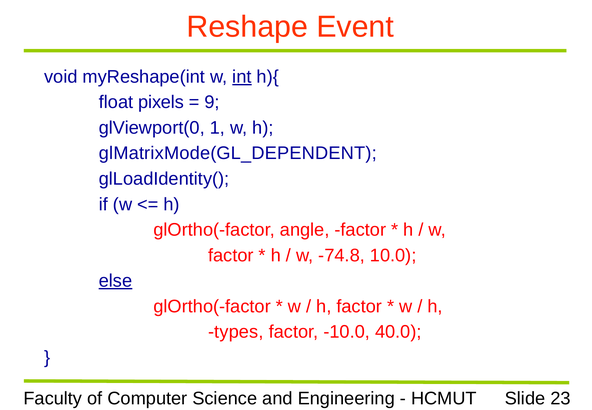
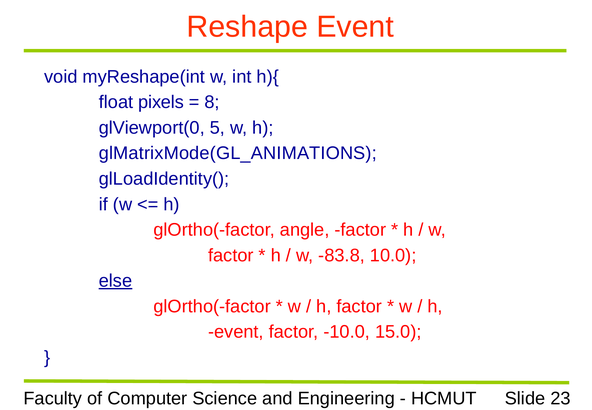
int underline: present -> none
9: 9 -> 8
1: 1 -> 5
glMatrixMode(GL_DEPENDENT: glMatrixMode(GL_DEPENDENT -> glMatrixMode(GL_ANIMATIONS
-74.8: -74.8 -> -83.8
types at (236, 332): types -> event
40.0: 40.0 -> 15.0
